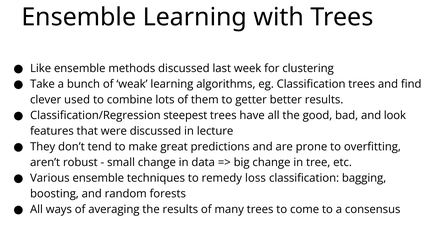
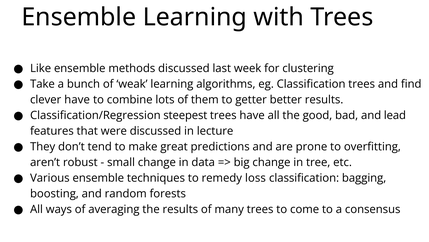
clever used: used -> have
look: look -> lead
